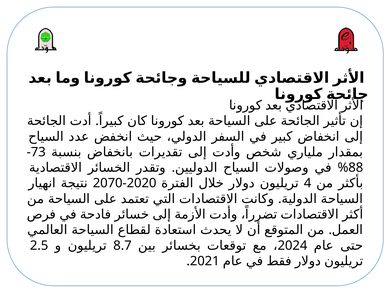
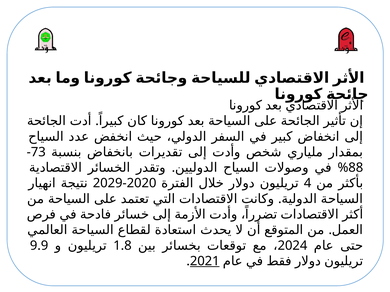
2070: 2070 -> 2029
2.5: 2.5 -> 9.9
8.7: 8.7 -> 1.8
2021 underline: none -> present
